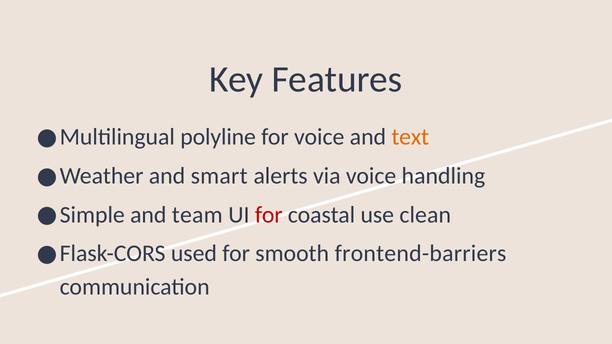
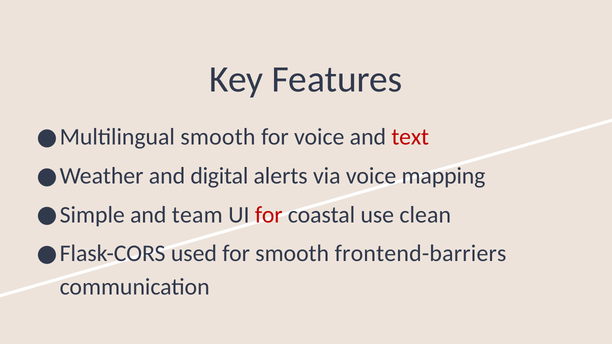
polyline at (218, 137): polyline -> smooth
text colour: orange -> red
smart: smart -> digital
handling: handling -> mapping
